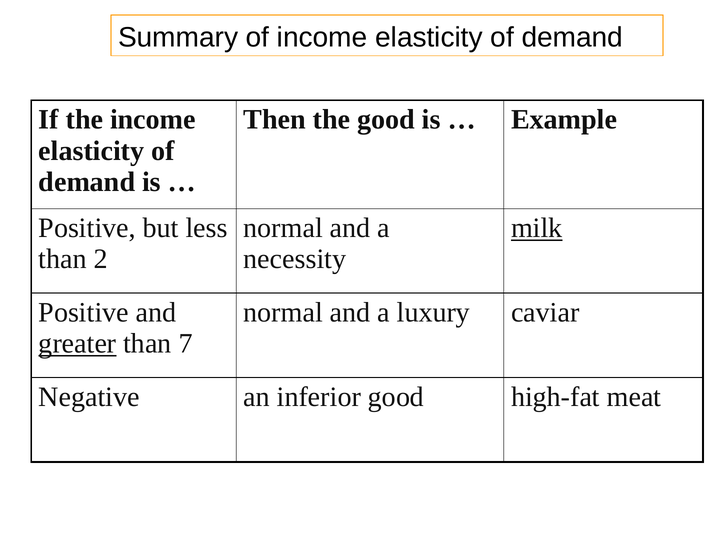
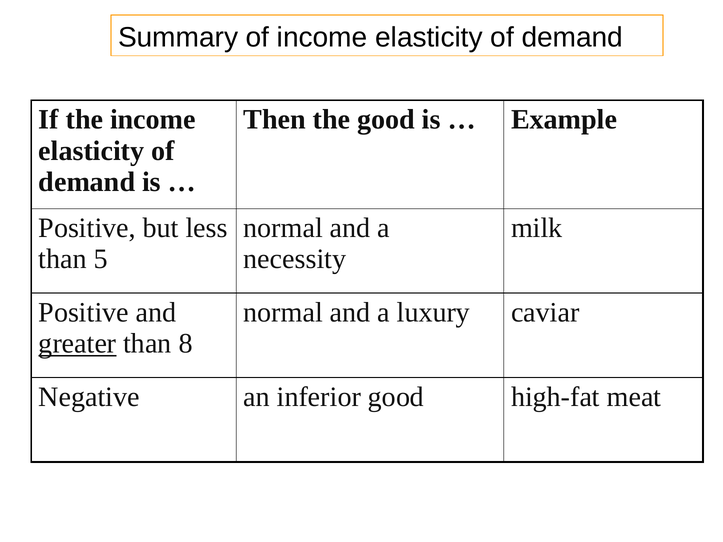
milk underline: present -> none
2: 2 -> 5
7: 7 -> 8
